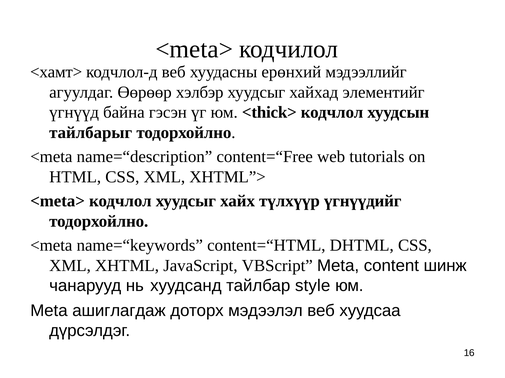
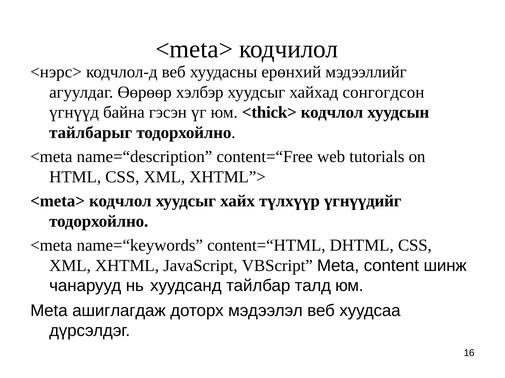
<хамт>: <хамт> -> <нэрс>
элементийг: элементийг -> сонгогдсон
style: style -> талд
